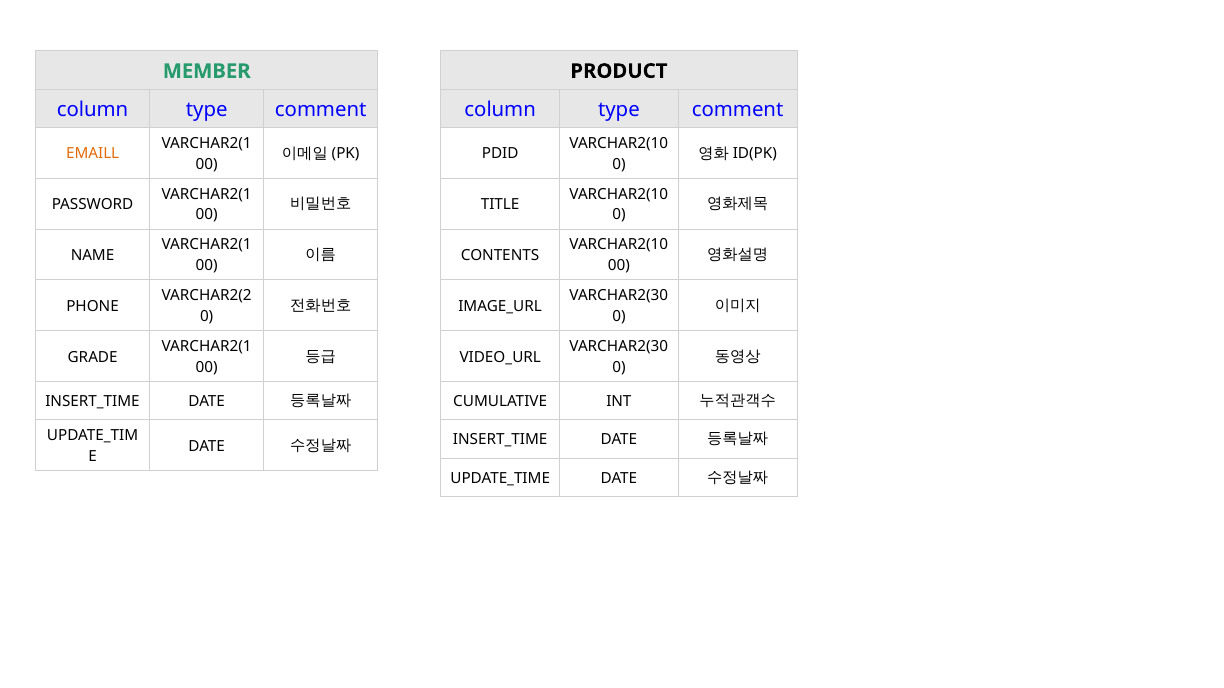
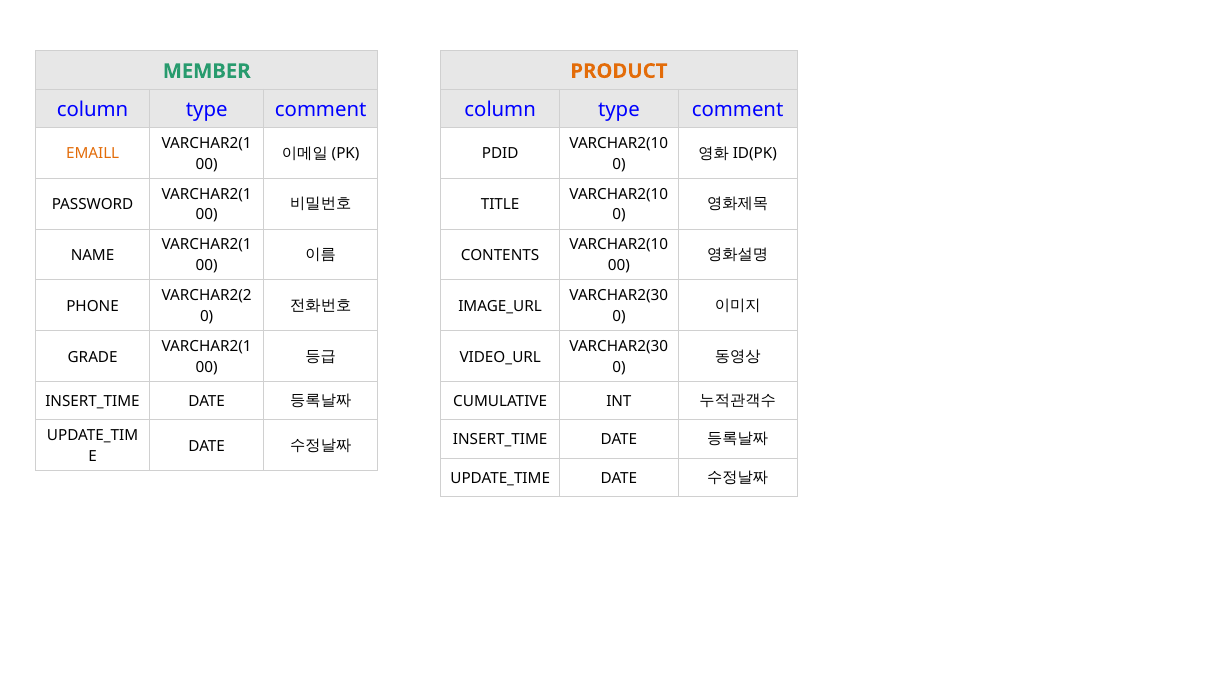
PRODUCT colour: black -> orange
